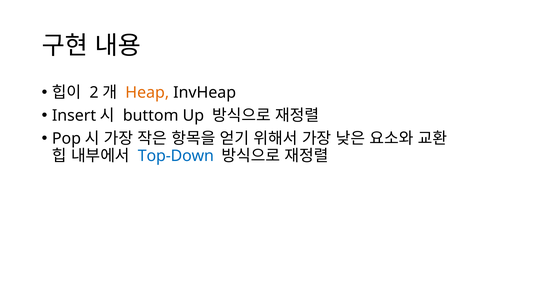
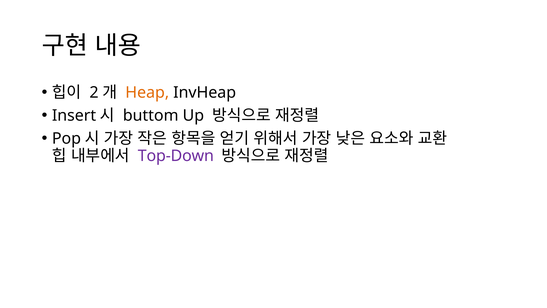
Top-Down colour: blue -> purple
